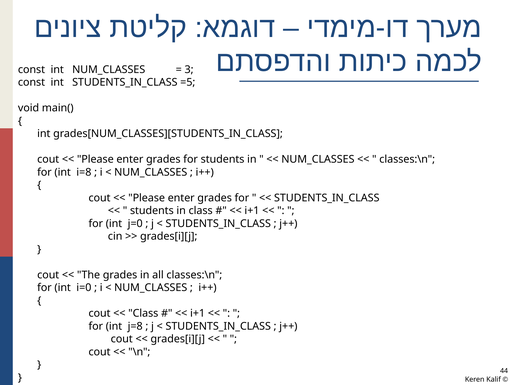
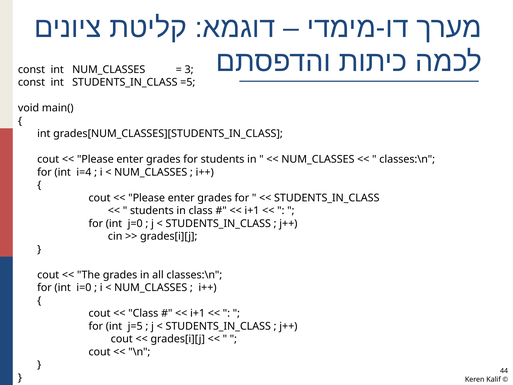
i=8: i=8 -> i=4
j=8: j=8 -> j=5
